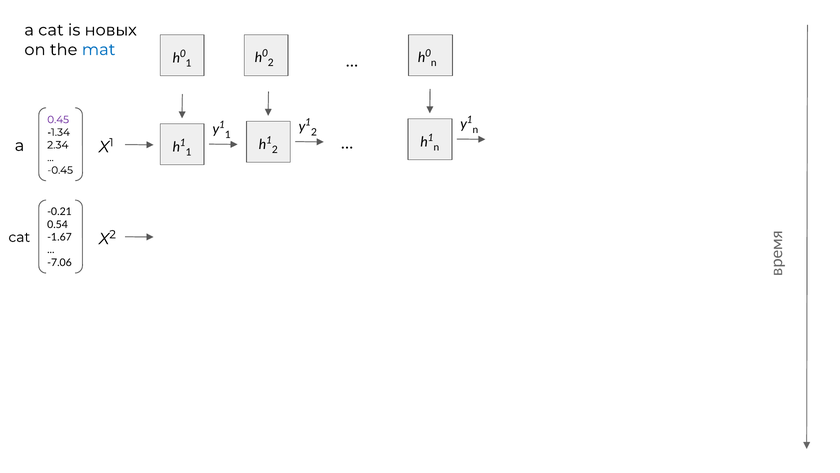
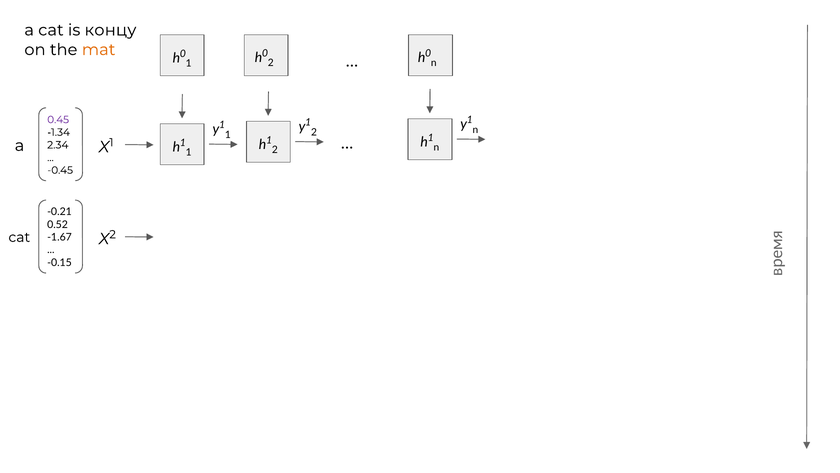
новых: новых -> концу
mat colour: blue -> orange
0.54: 0.54 -> 0.52
-7.06: -7.06 -> -0.15
